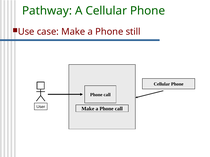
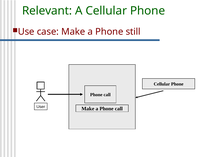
Pathway: Pathway -> Relevant
